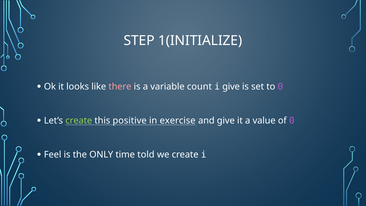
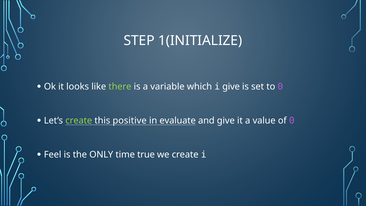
there colour: pink -> light green
count: count -> which
exercise: exercise -> evaluate
told: told -> true
